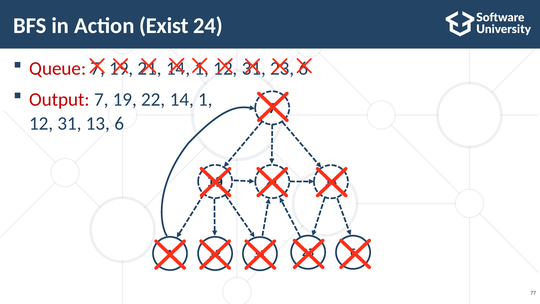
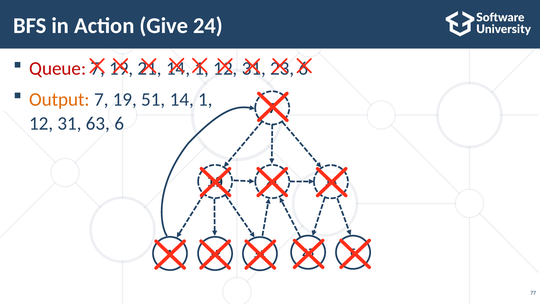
Exist: Exist -> Give
Output colour: red -> orange
22: 22 -> 51
13: 13 -> 63
